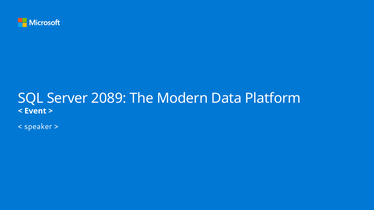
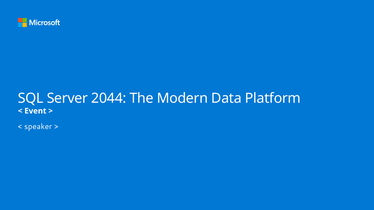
2089: 2089 -> 2044
